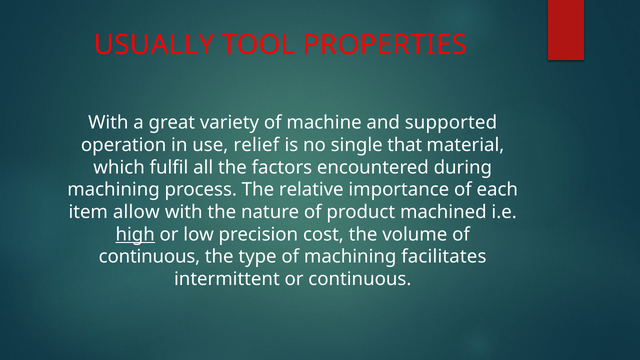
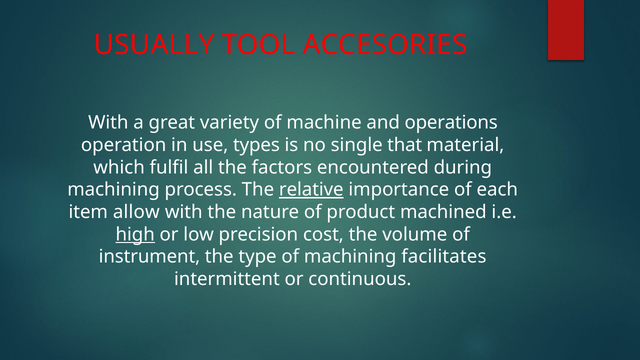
PROPERTIES: PROPERTIES -> ACCESORIES
supported: supported -> operations
relief: relief -> types
relative underline: none -> present
continuous at (149, 257): continuous -> instrument
